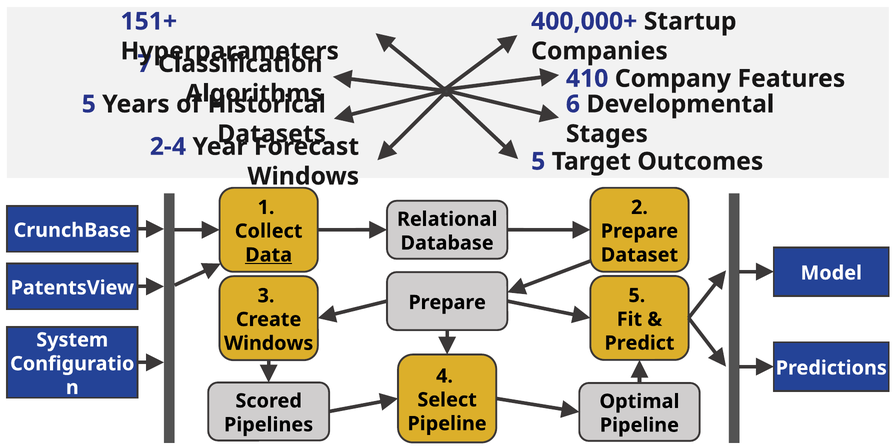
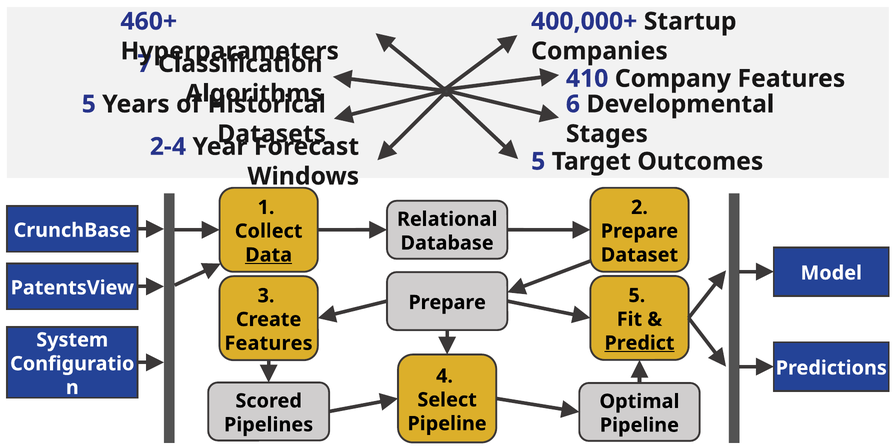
151+: 151+ -> 460+
Predict underline: none -> present
Windows at (269, 344): Windows -> Features
